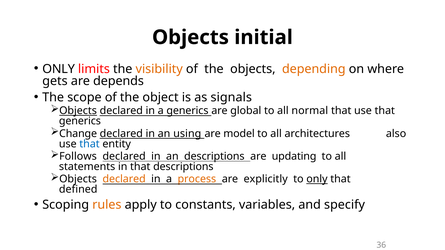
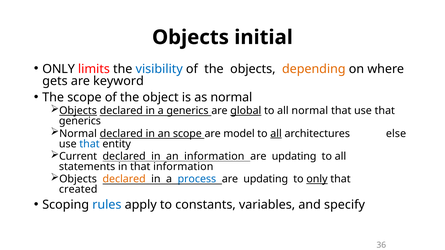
visibility colour: orange -> blue
depends: depends -> keyword
as signals: signals -> normal
global underline: none -> present
Change at (78, 134): Change -> Normal
an using: using -> scope
all at (276, 134) underline: none -> present
also: also -> else
Follows: Follows -> Current
an descriptions: descriptions -> information
that descriptions: descriptions -> information
process colour: orange -> blue
explicitly at (266, 179): explicitly -> updating
defined: defined -> created
rules colour: orange -> blue
